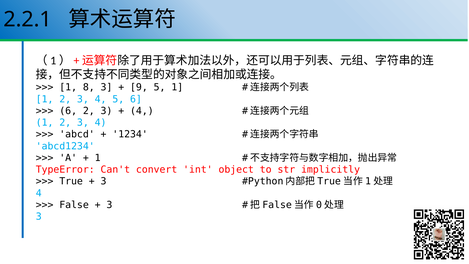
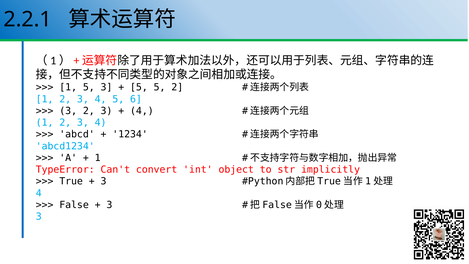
1 8: 8 -> 5
9 at (139, 87): 9 -> 5
5 1: 1 -> 2
6 at (68, 111): 6 -> 3
